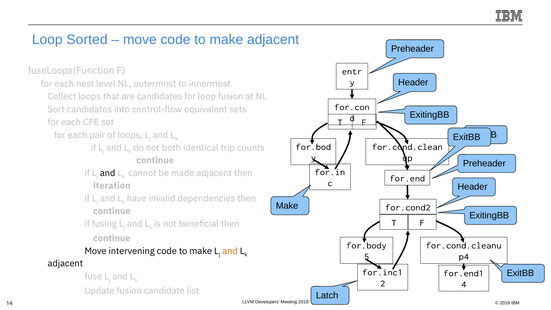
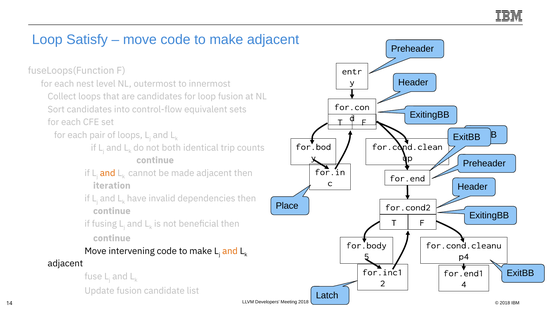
Sorted: Sorted -> Satisfy
and at (108, 173) colour: black -> orange
Make at (287, 206): Make -> Place
